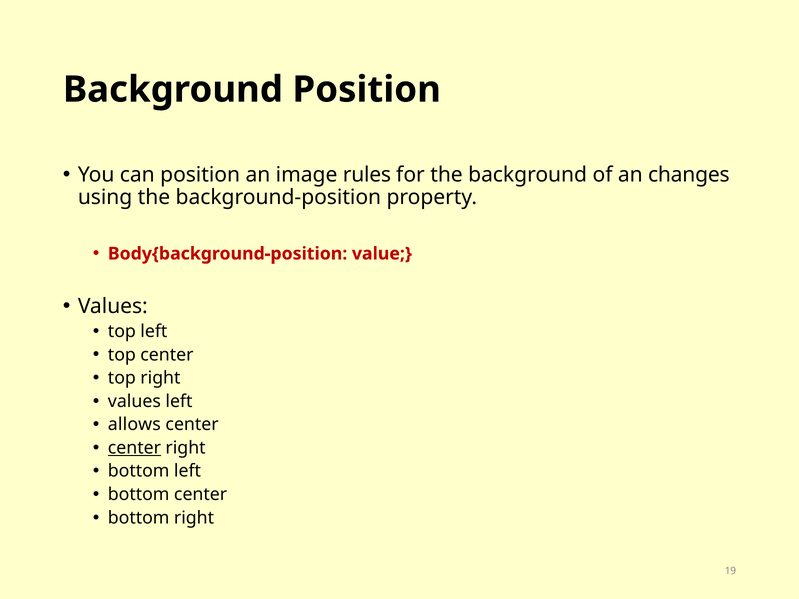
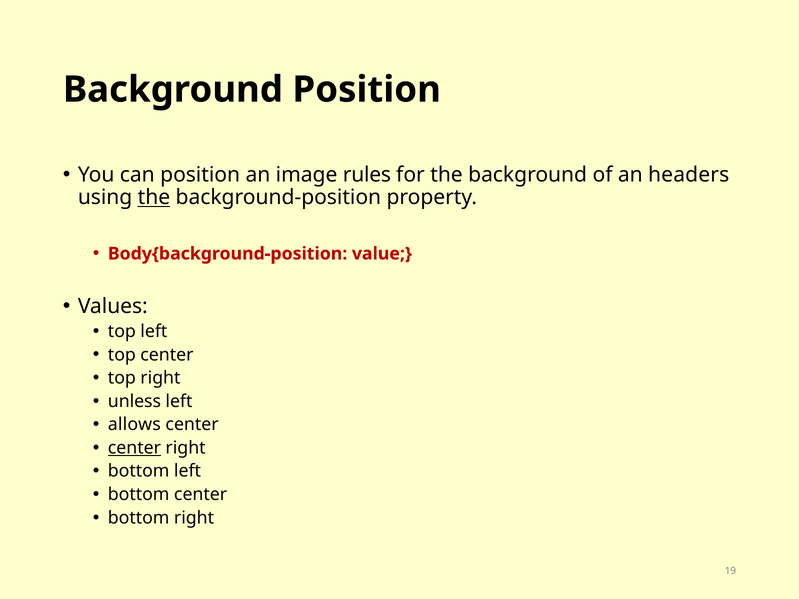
changes: changes -> headers
the at (154, 198) underline: none -> present
values at (134, 401): values -> unless
